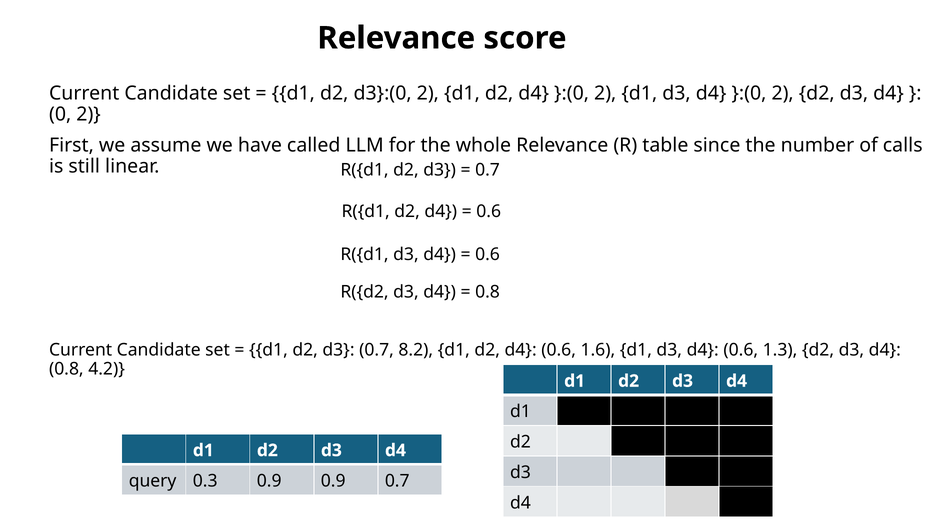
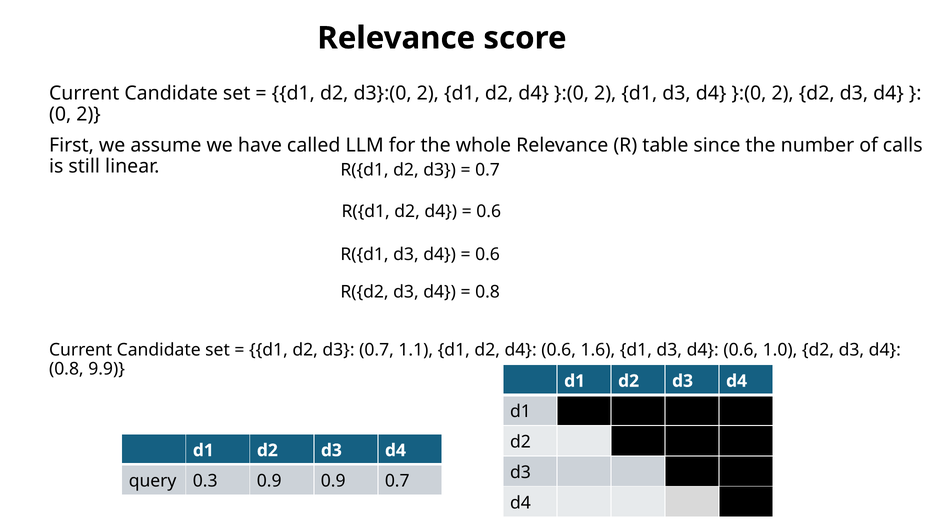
8.2: 8.2 -> 1.1
1.3: 1.3 -> 1.0
4.2: 4.2 -> 9.9
